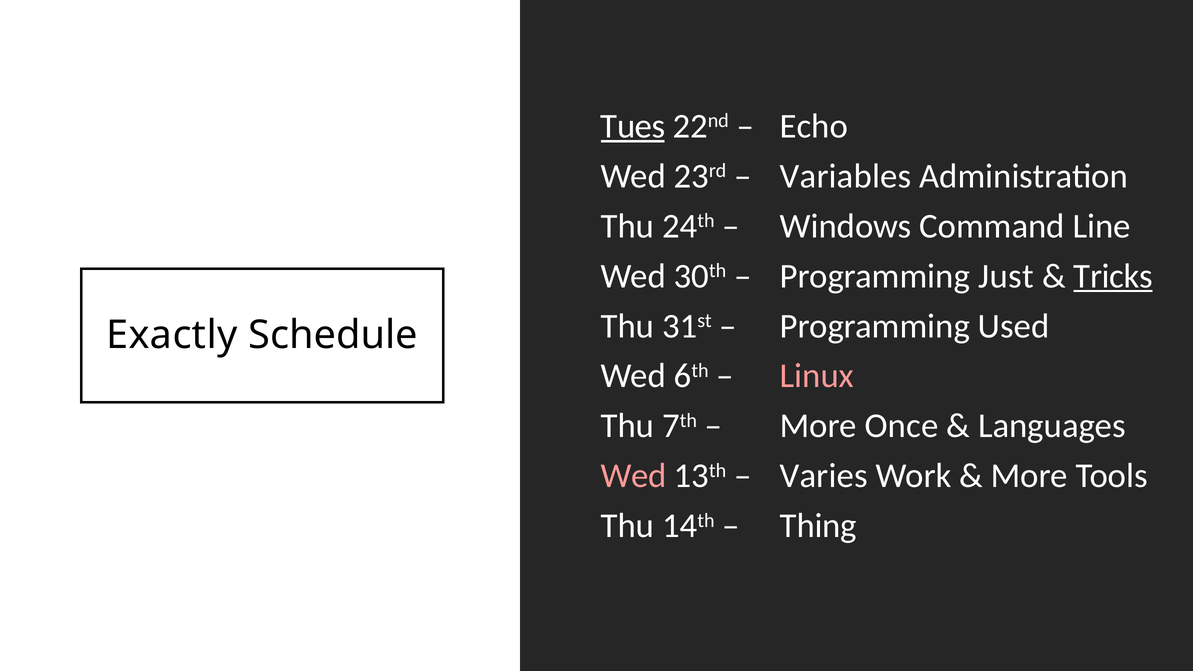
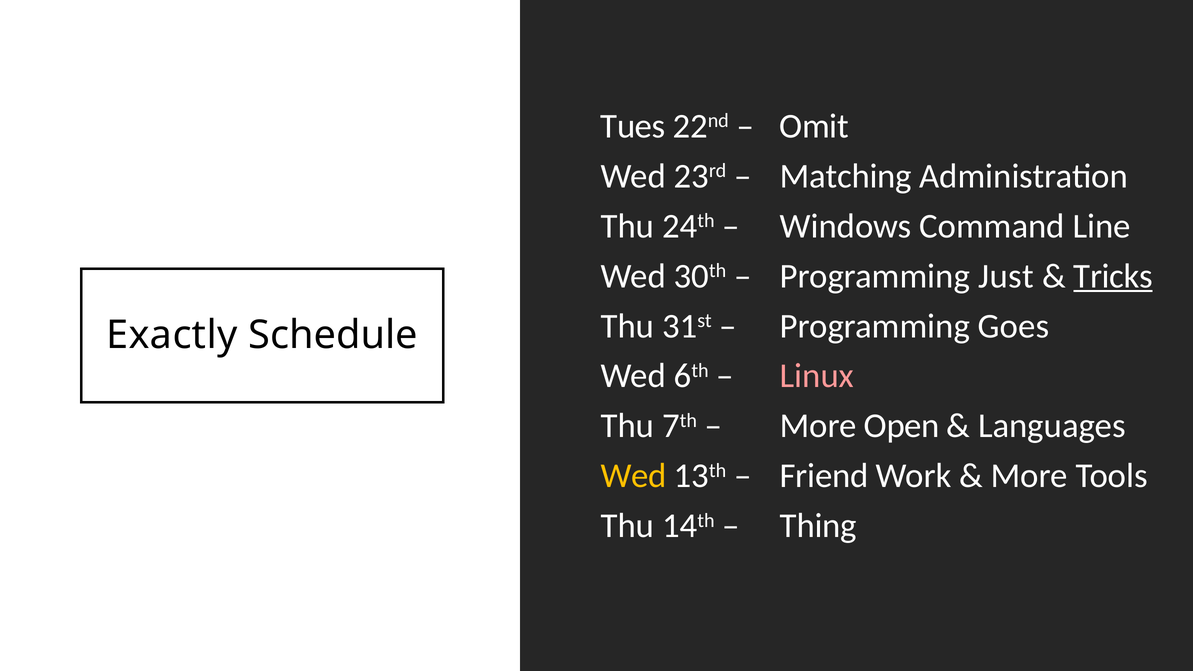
Tues underline: present -> none
Echo: Echo -> Omit
Variables: Variables -> Matching
Used: Used -> Goes
Once: Once -> Open
Wed at (634, 476) colour: pink -> yellow
Varies: Varies -> Friend
